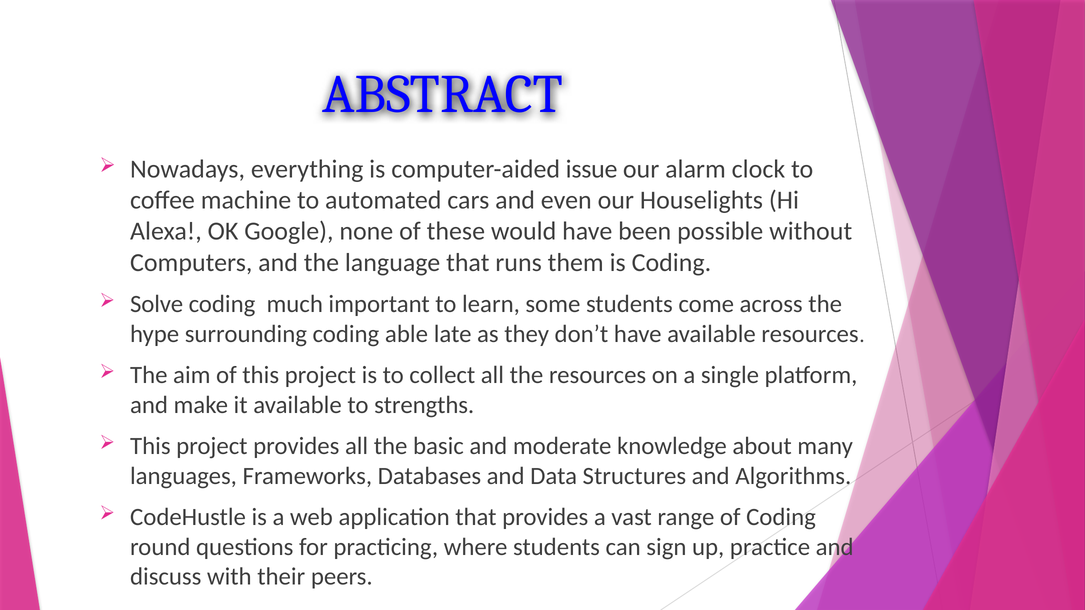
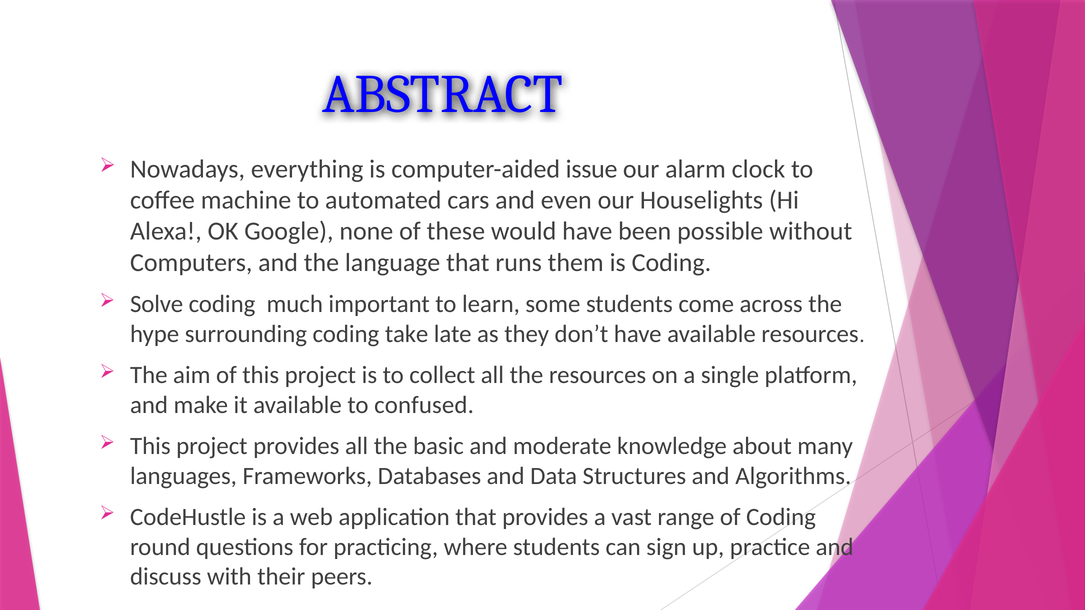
able: able -> take
strengths: strengths -> confused
